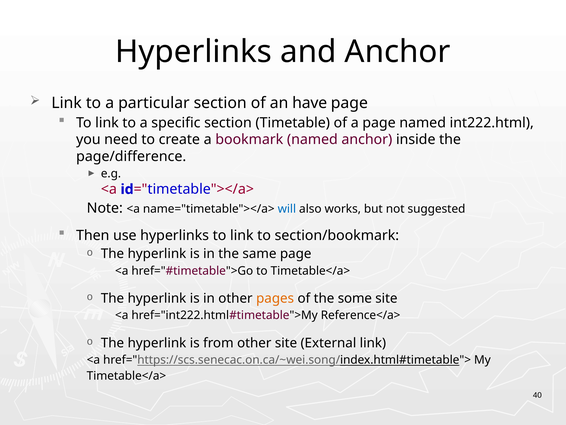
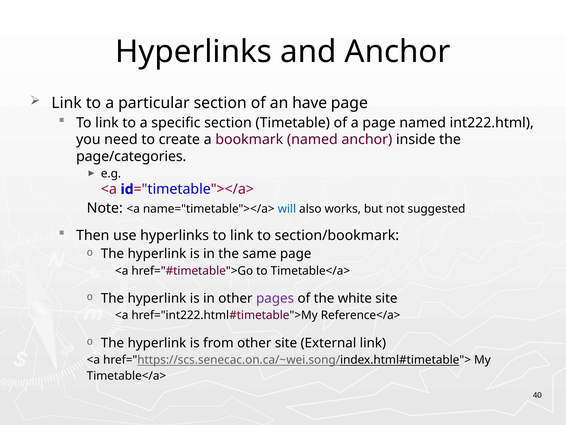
page/difference: page/difference -> page/categories
pages colour: orange -> purple
some: some -> white
